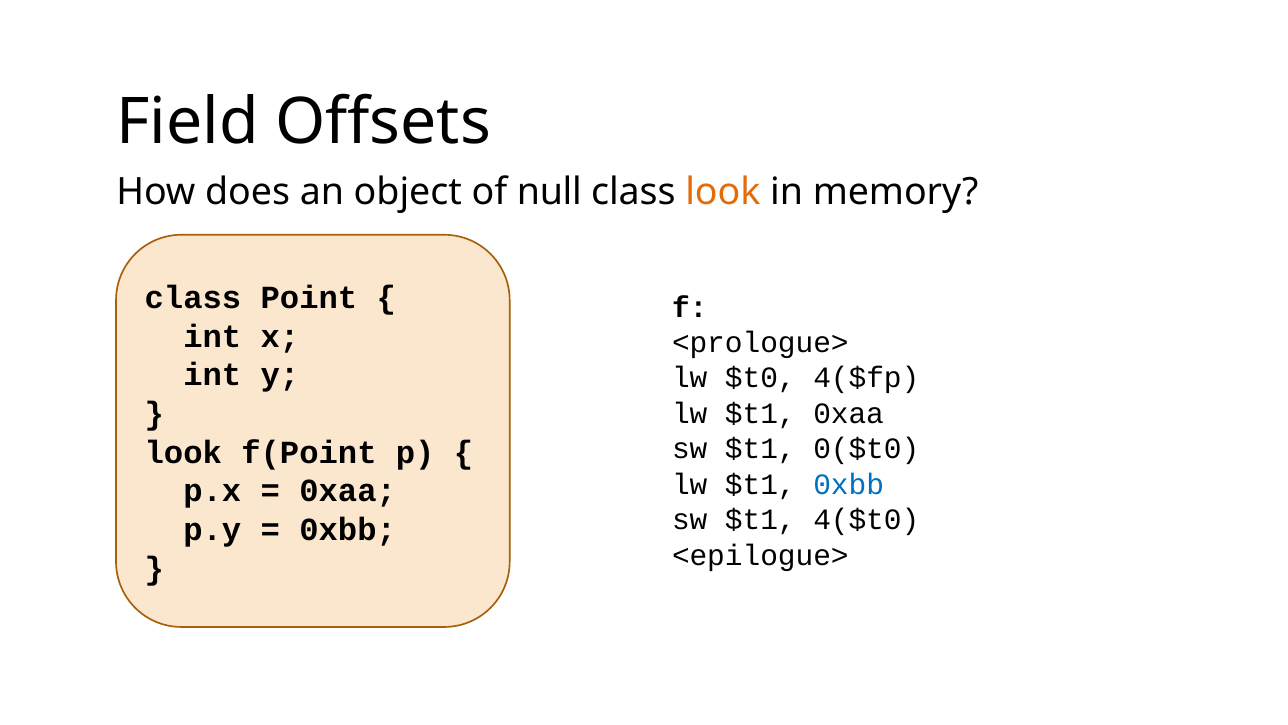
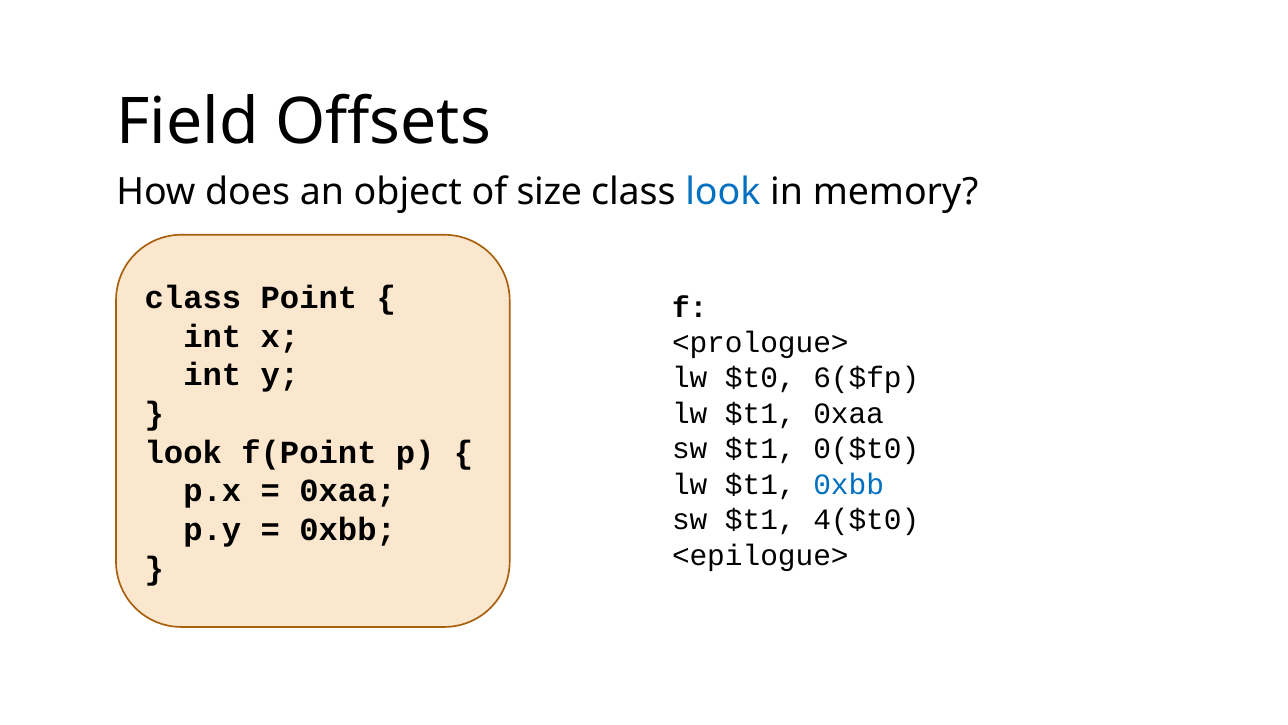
null: null -> size
look at (723, 192) colour: orange -> blue
4($fp: 4($fp -> 6($fp
